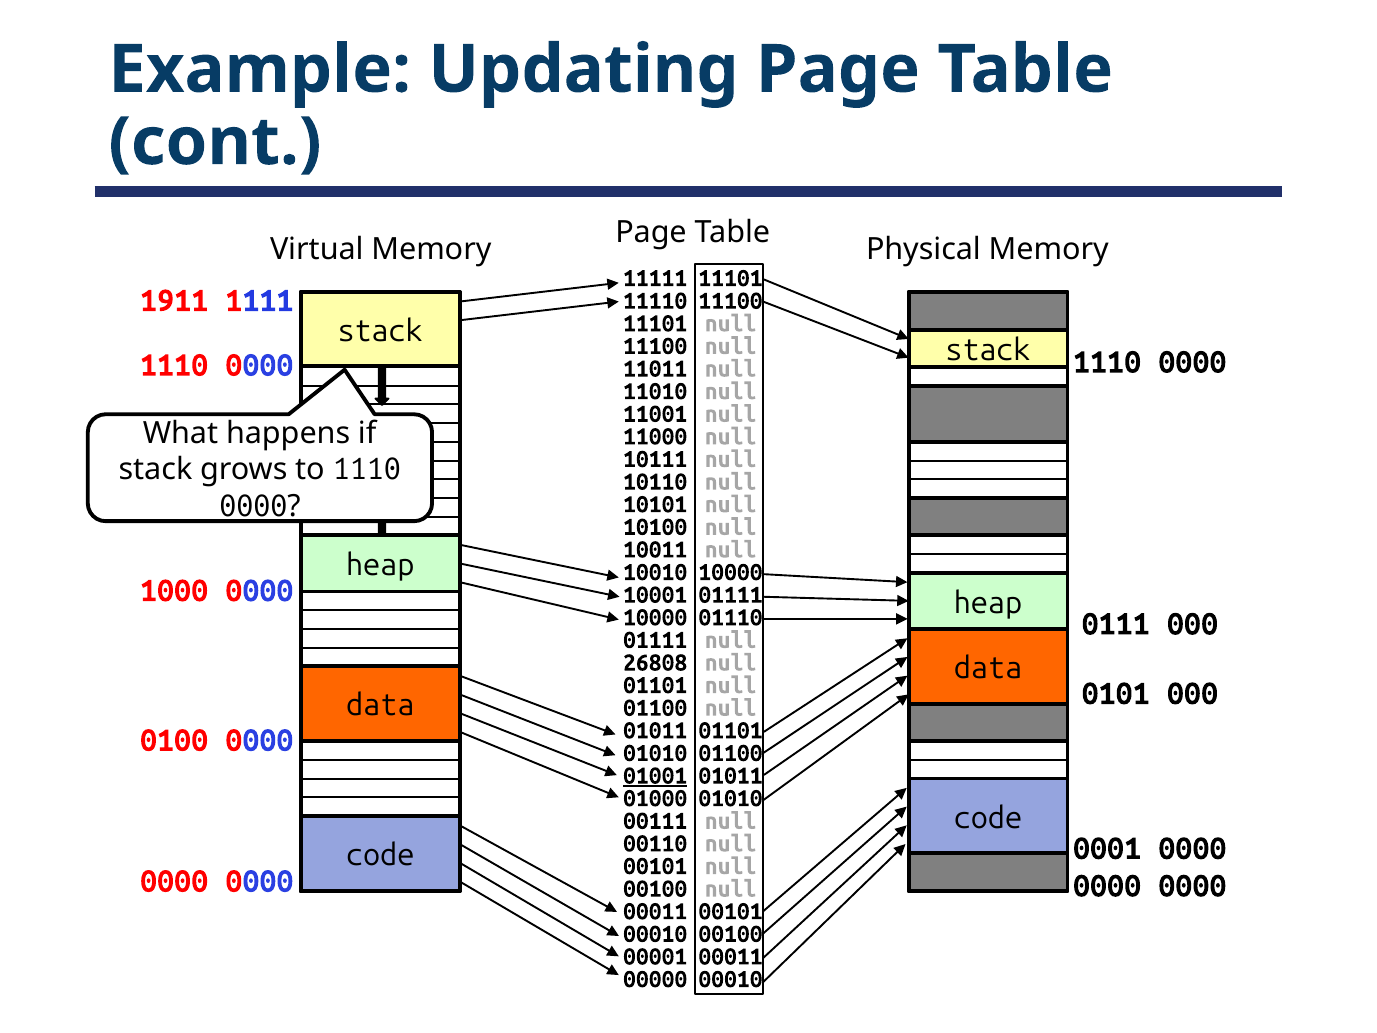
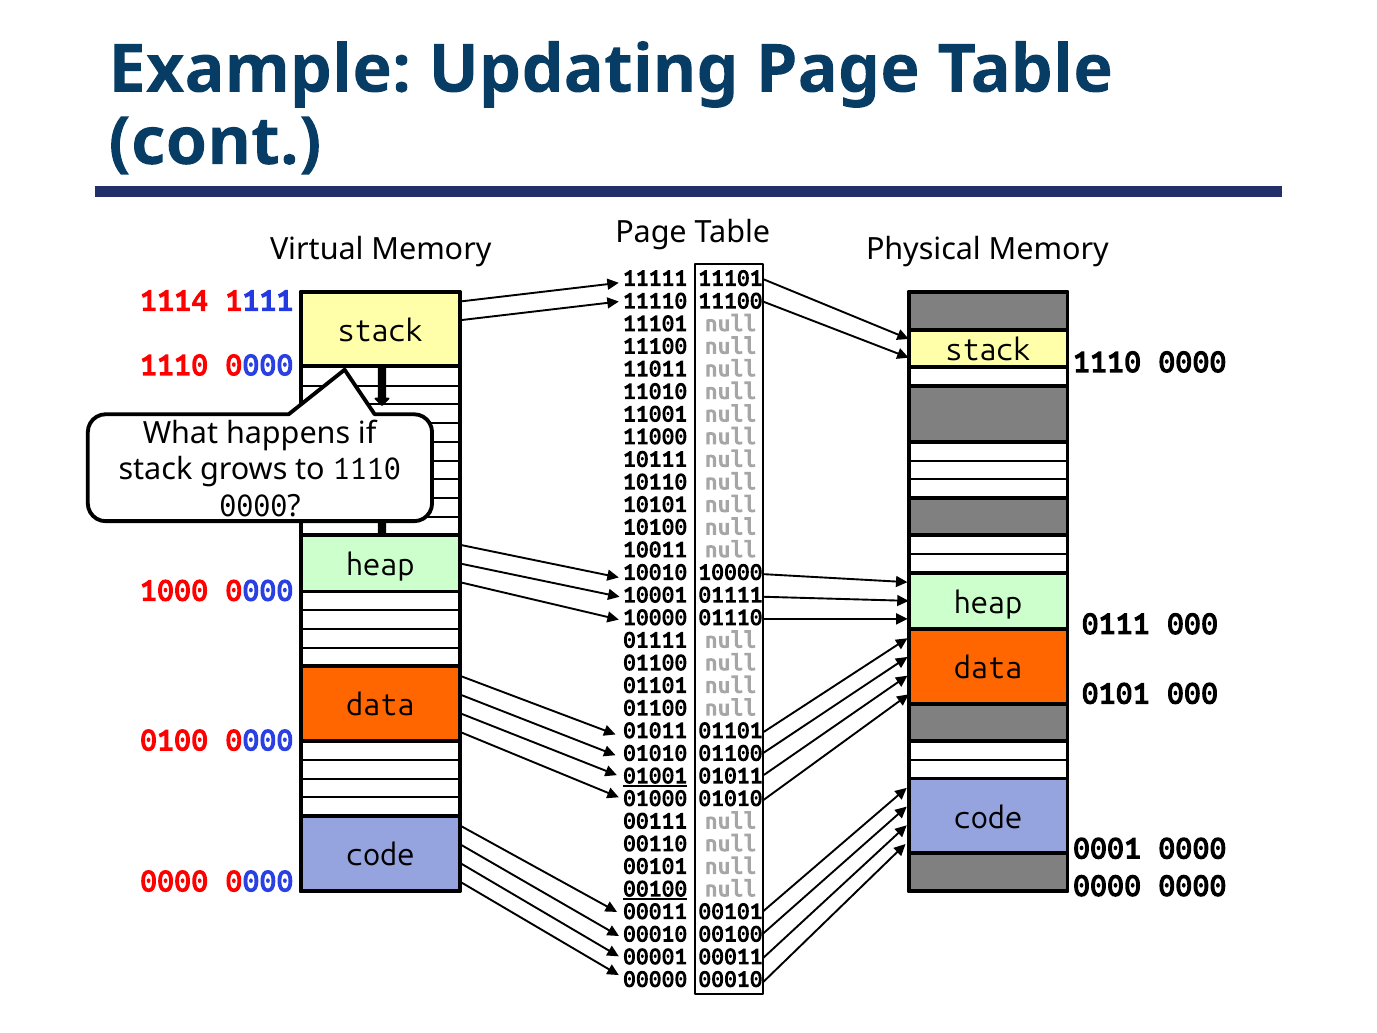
1911: 1911 -> 1114
26808 at (655, 663): 26808 -> 01100
00100 at (655, 889) underline: none -> present
